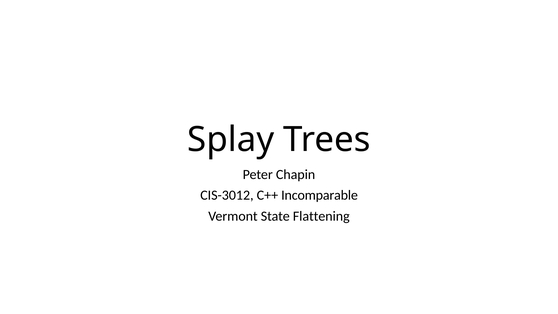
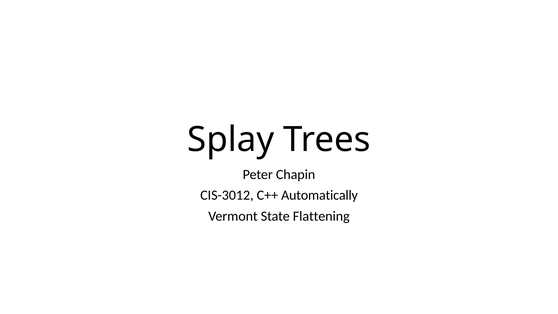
Incomparable: Incomparable -> Automatically
